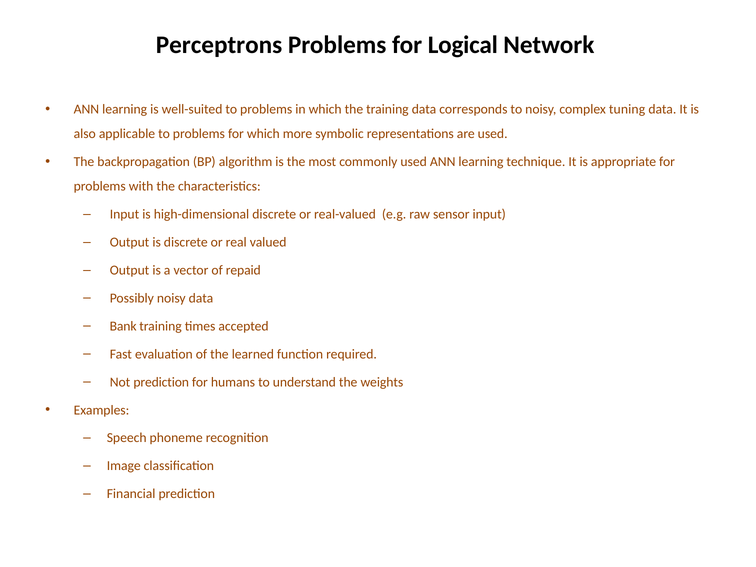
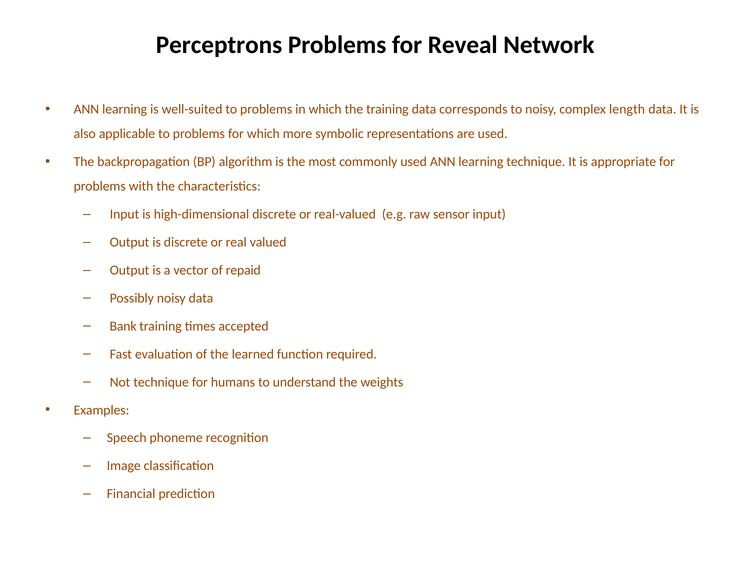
Logical: Logical -> Reveal
tuning: tuning -> length
Not prediction: prediction -> technique
